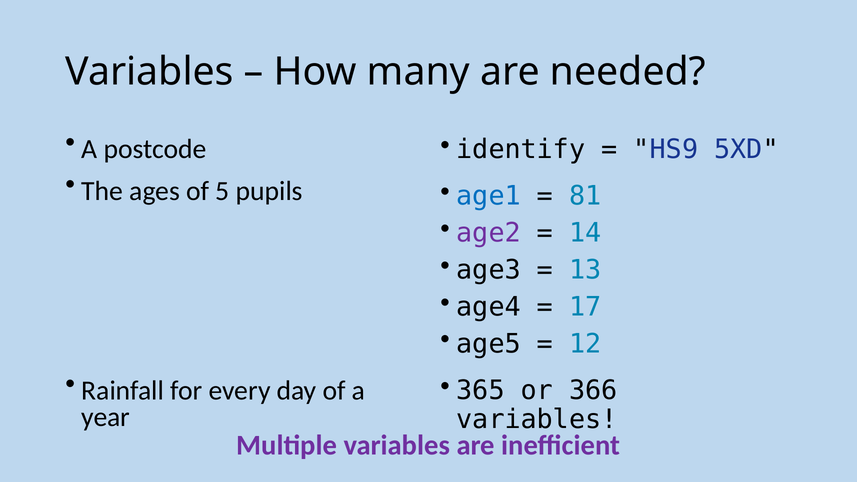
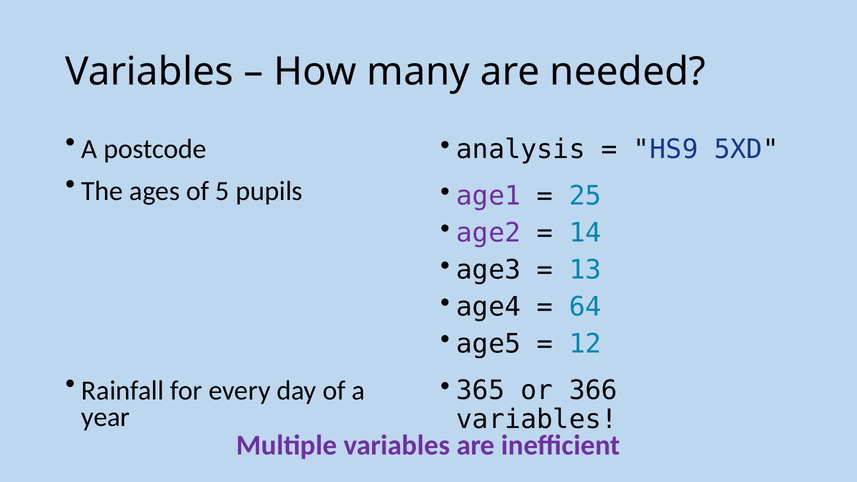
identify: identify -> analysis
age1 colour: blue -> purple
81: 81 -> 25
17: 17 -> 64
